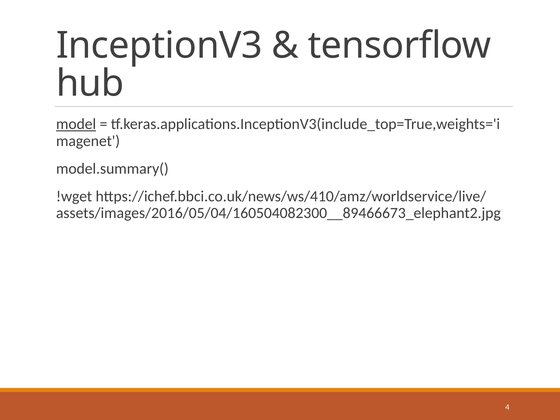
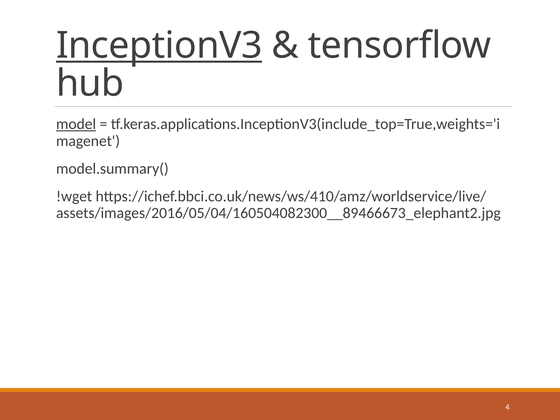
InceptionV3 underline: none -> present
